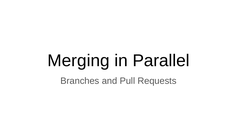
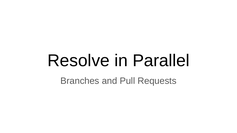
Merging: Merging -> Resolve
